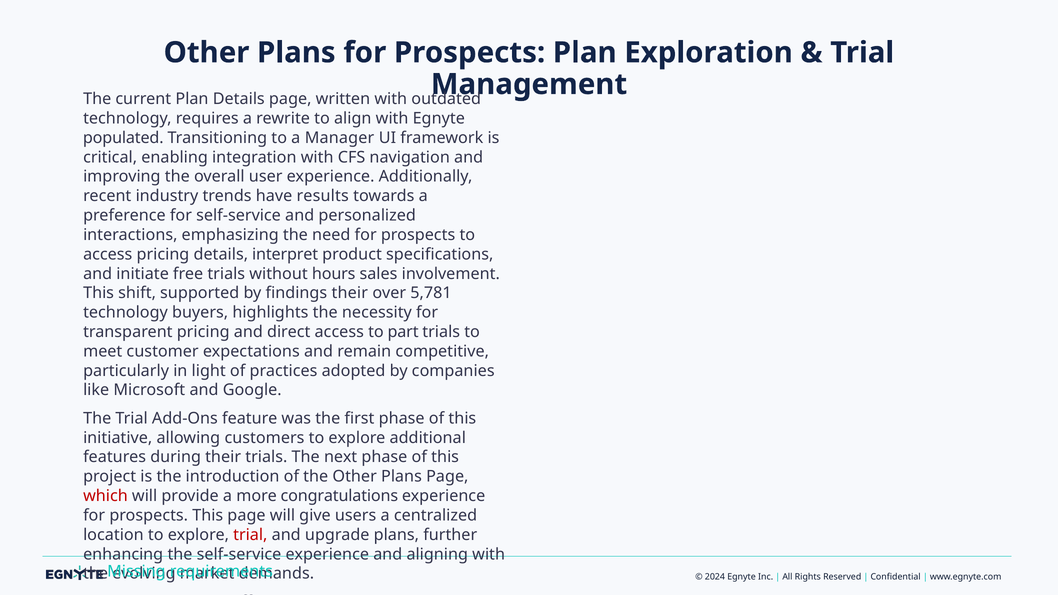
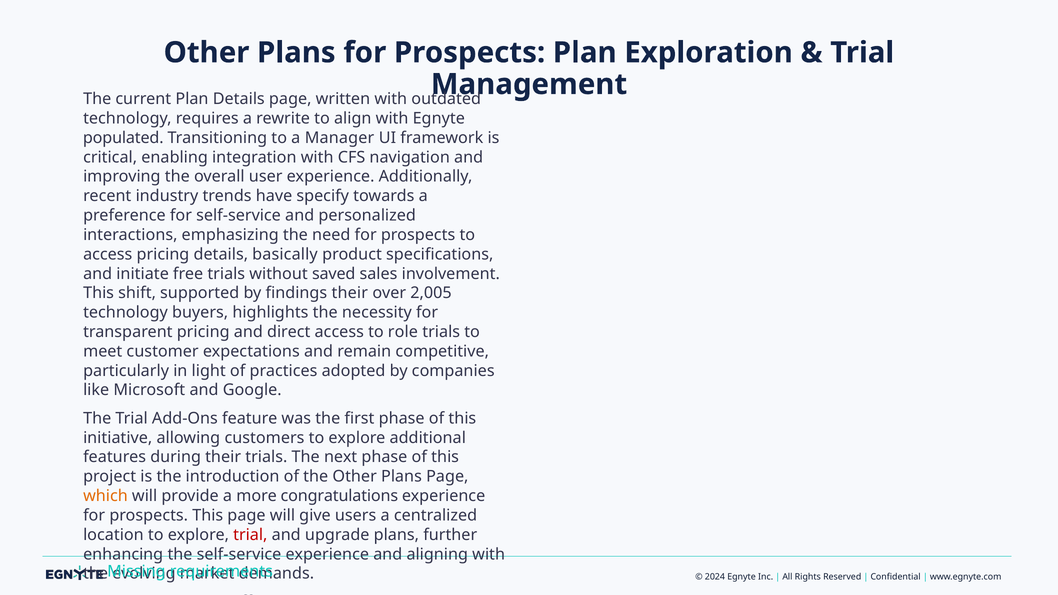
results: results -> specify
interpret: interpret -> basically
hours: hours -> saved
5,781: 5,781 -> 2,005
part: part -> role
which colour: red -> orange
